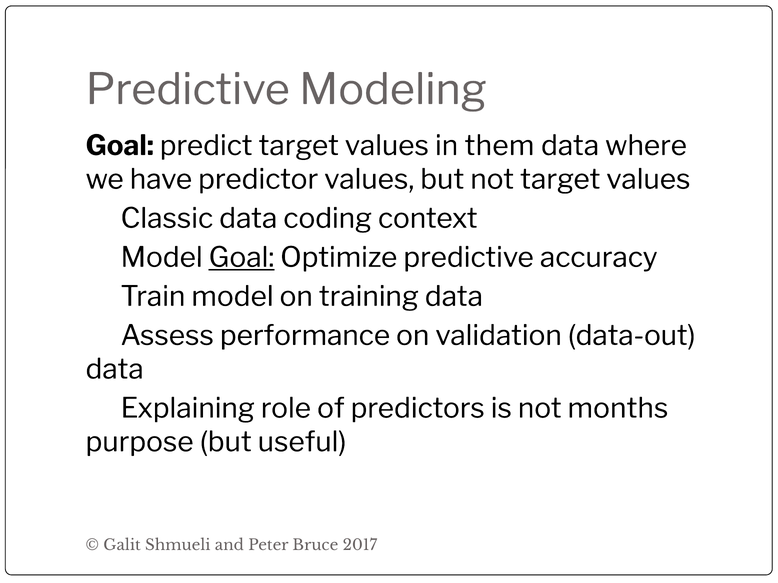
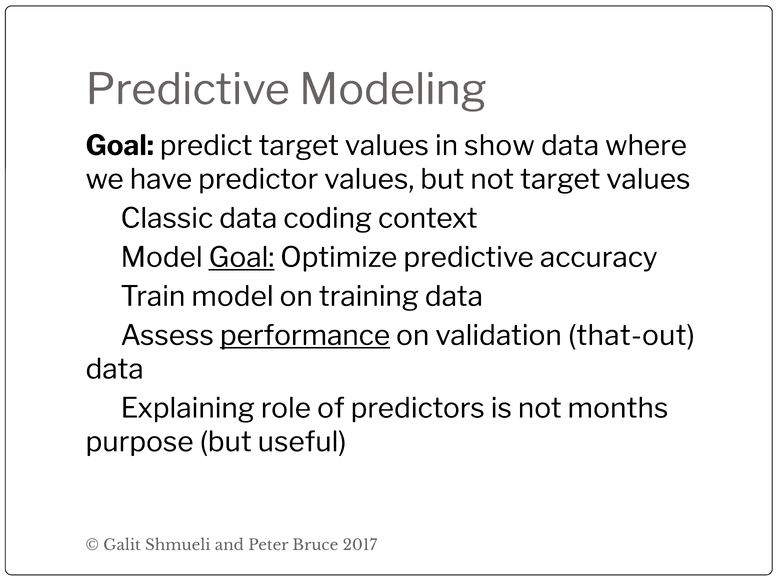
them: them -> show
performance underline: none -> present
data-out: data-out -> that-out
